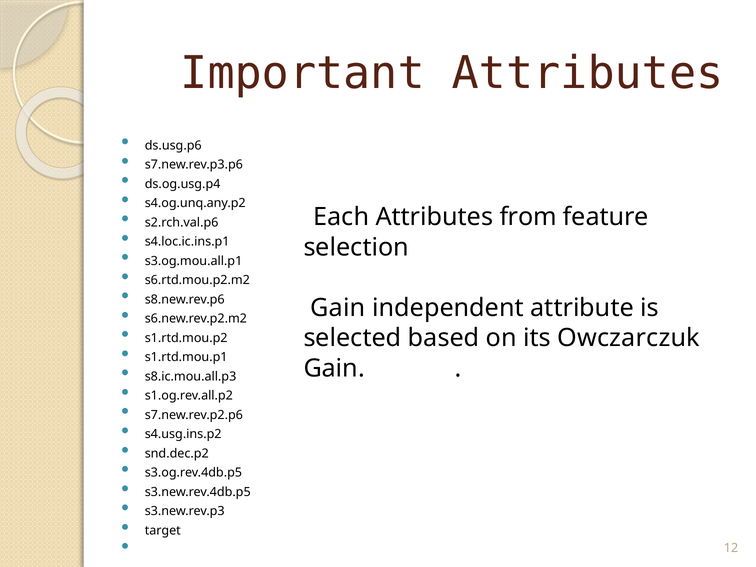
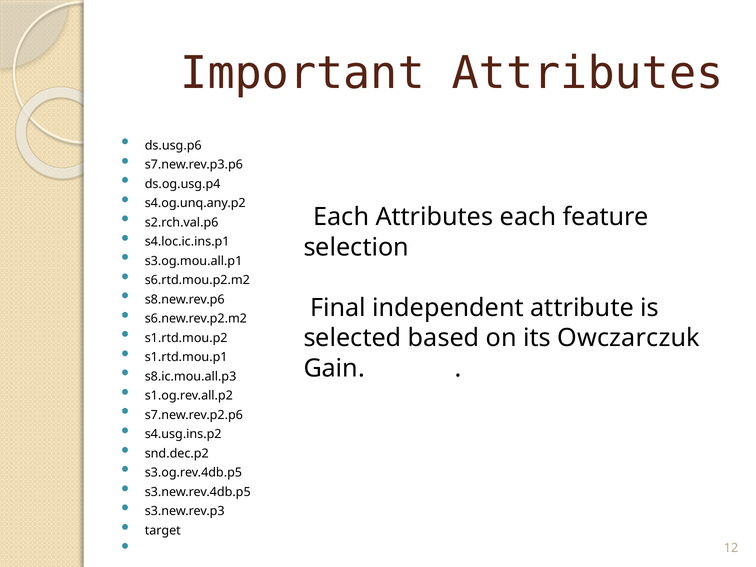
Attributes from: from -> each
Gain at (338, 308): Gain -> Final
